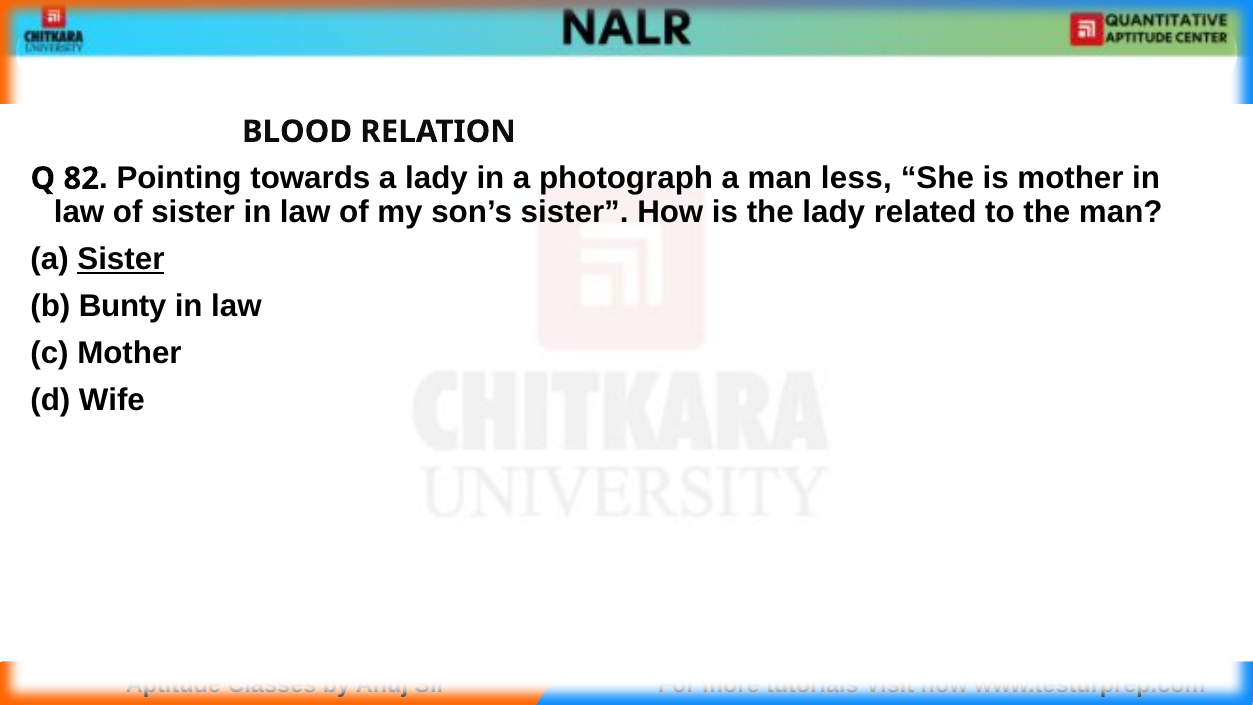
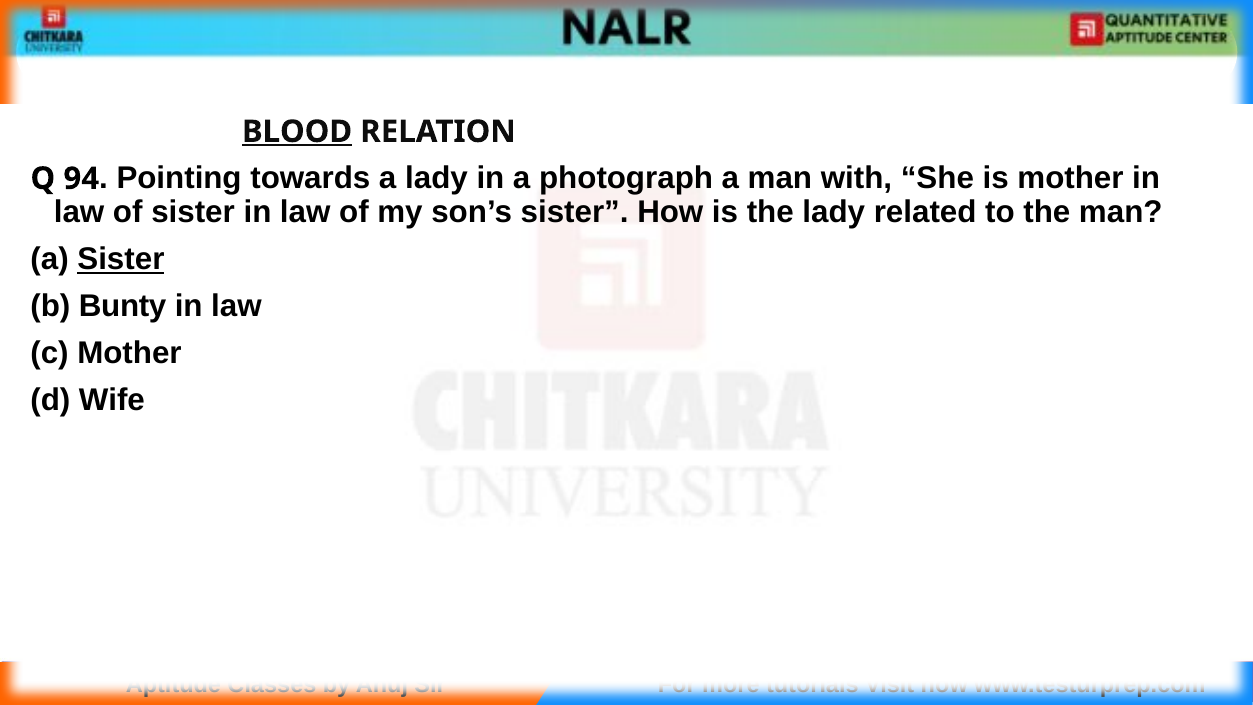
BLOOD underline: none -> present
82: 82 -> 94
less: less -> with
